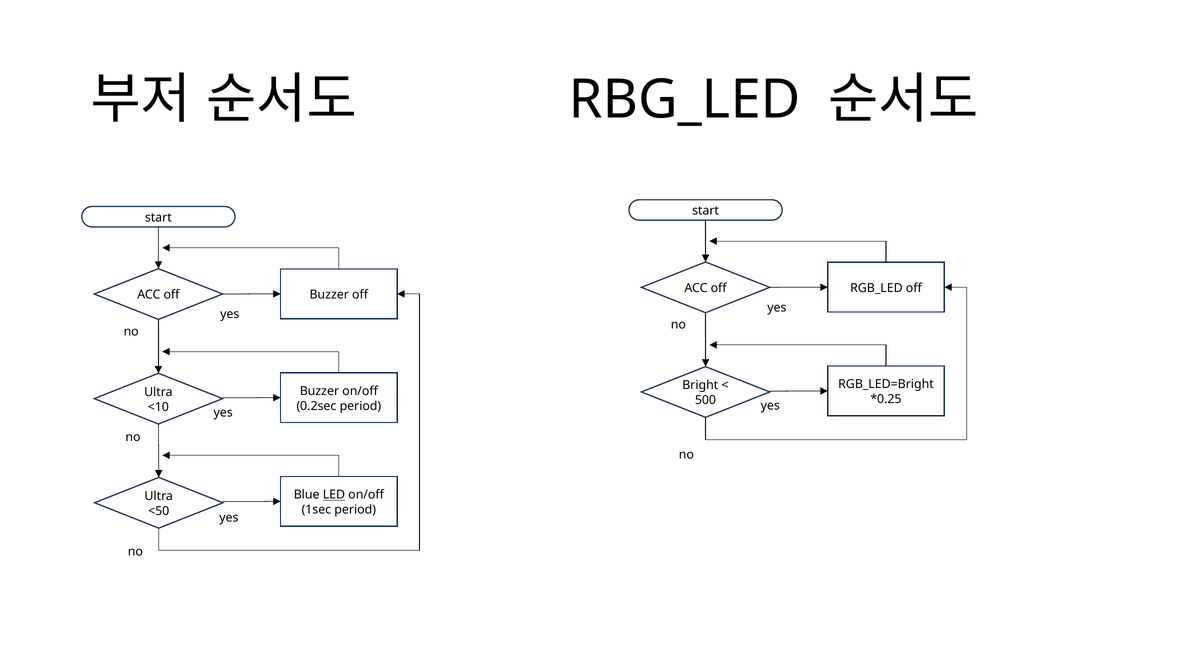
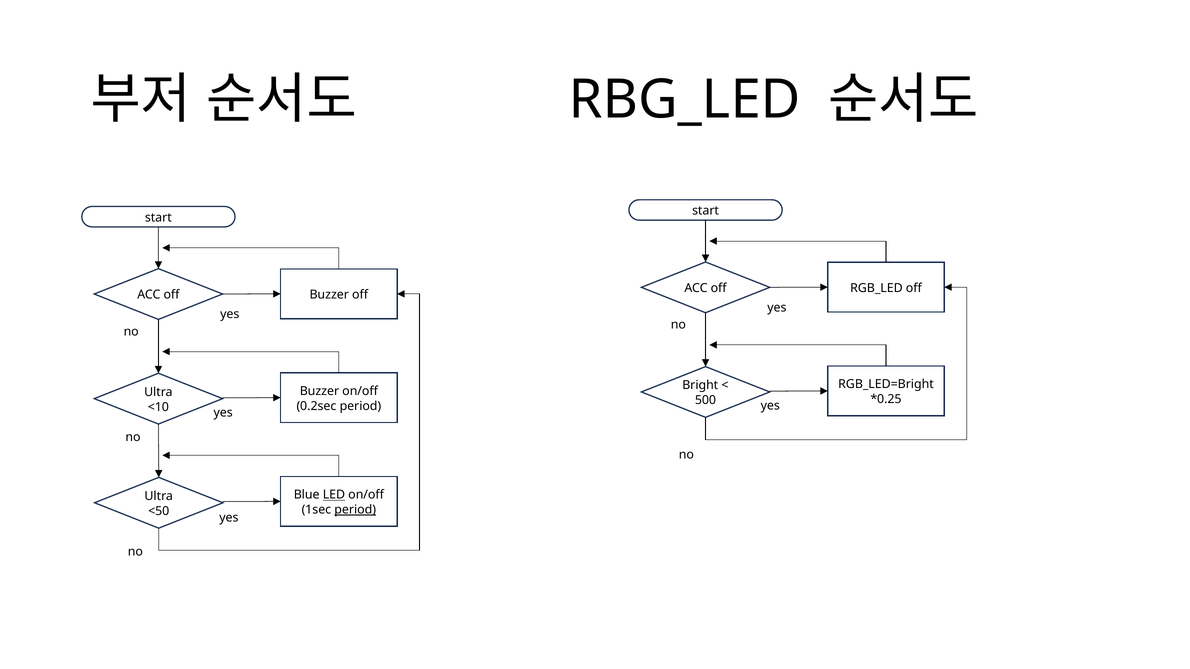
period at (355, 510) underline: none -> present
